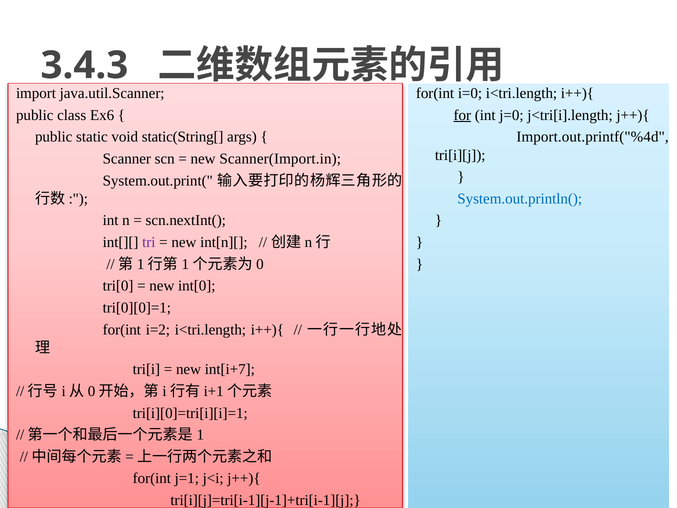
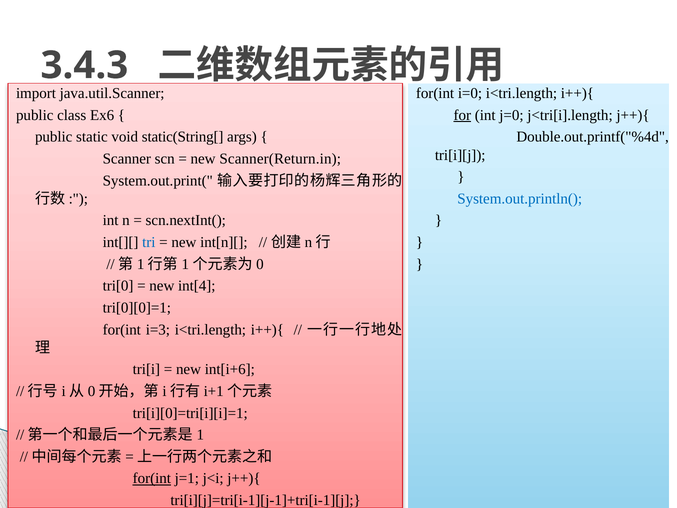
Import.out.printf("%4d: Import.out.printf("%4d -> Double.out.printf("%4d
Scanner(Import.in: Scanner(Import.in -> Scanner(Return.in
tri colour: purple -> blue
int[0: int[0 -> int[4
i=2: i=2 -> i=3
int[i+7: int[i+7 -> int[i+6
for(int at (152, 478) underline: none -> present
